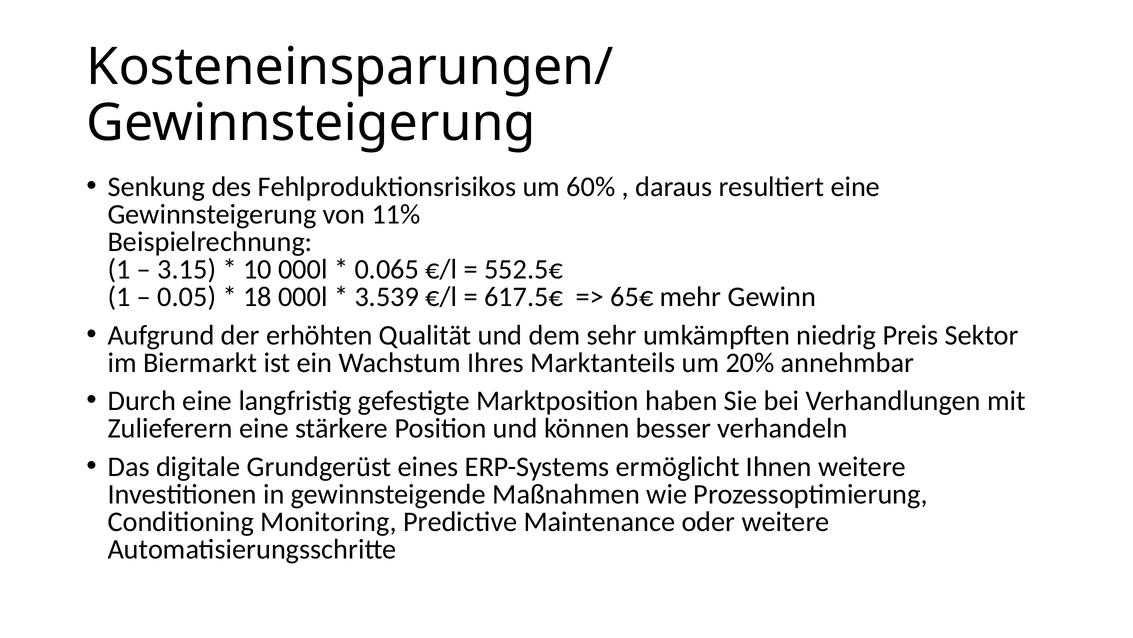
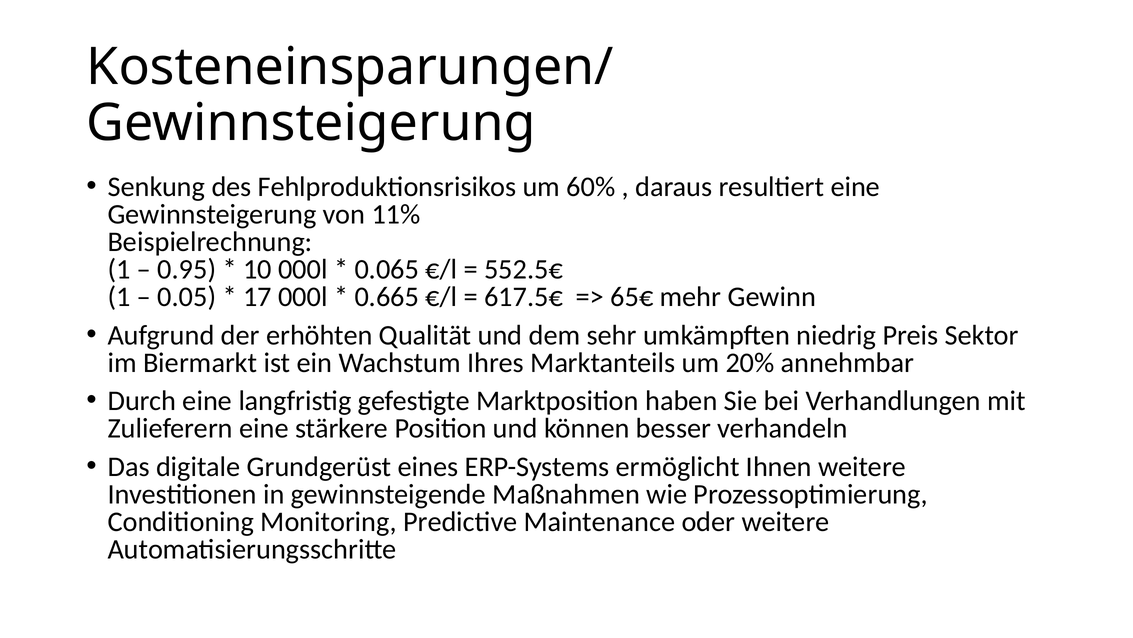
3.15: 3.15 -> 0.95
18: 18 -> 17
3.539: 3.539 -> 0.665
